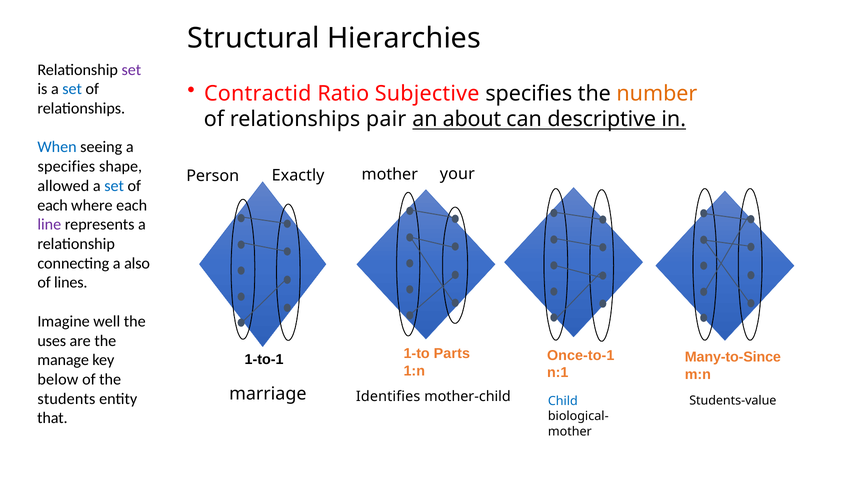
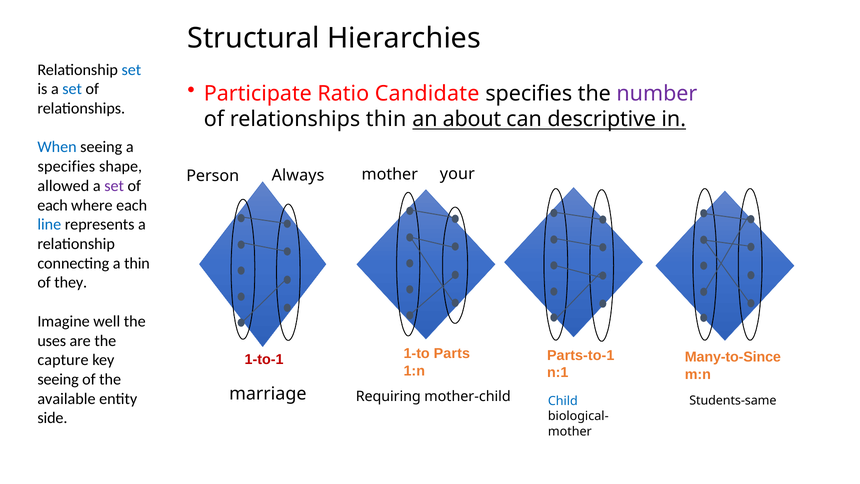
set at (131, 70) colour: purple -> blue
Contractid: Contractid -> Participate
Subjective: Subjective -> Candidate
number colour: orange -> purple
relationships pair: pair -> thin
Exactly: Exactly -> Always
set at (114, 186) colour: blue -> purple
line colour: purple -> blue
a also: also -> thin
lines: lines -> they
Once-to-1: Once-to-1 -> Parts-to-1
1-to-1 colour: black -> red
manage: manage -> capture
below at (58, 379): below -> seeing
Identifies: Identifies -> Requiring
students: students -> available
Students-value: Students-value -> Students-same
that: that -> side
